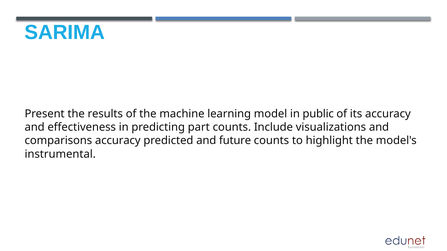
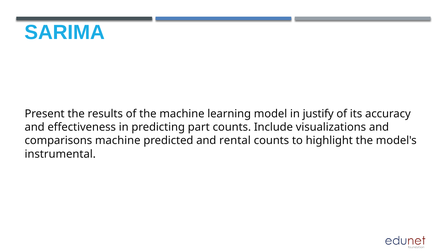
public: public -> justify
comparisons accuracy: accuracy -> machine
future: future -> rental
